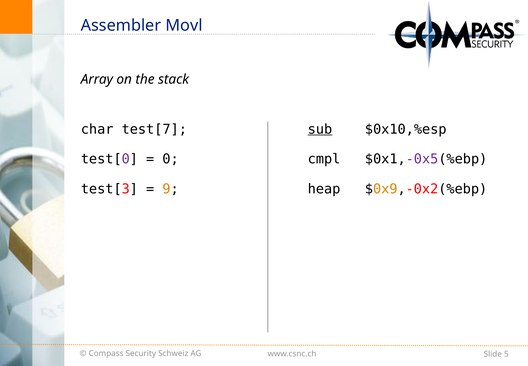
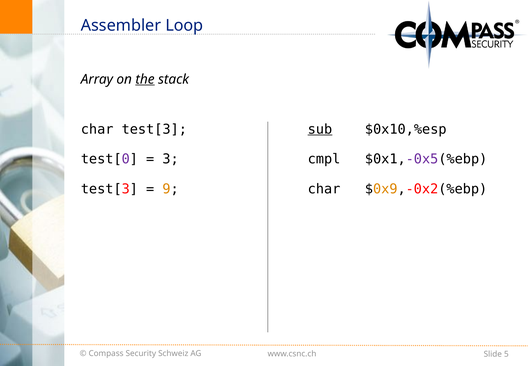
Movl: Movl -> Loop
the underline: none -> present
char test[7: test[7 -> test[3
0: 0 -> 3
heap at (324, 189): heap -> char
